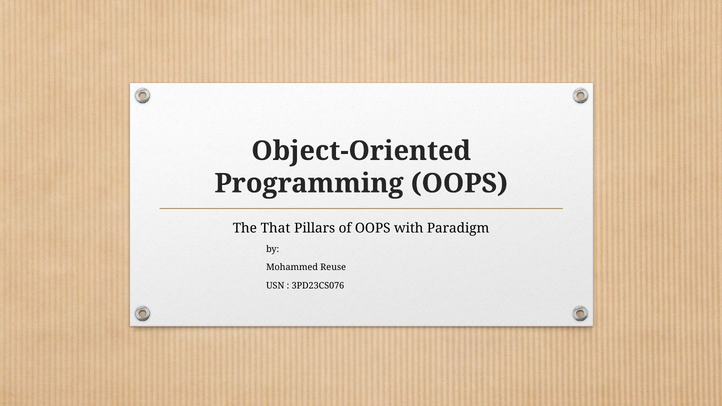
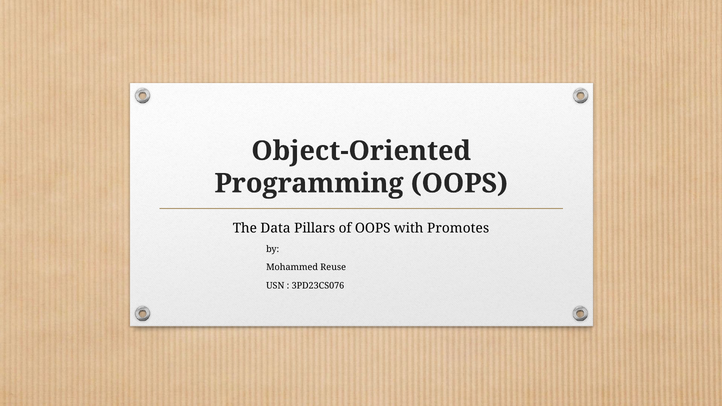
That: That -> Data
Paradigm: Paradigm -> Promotes
